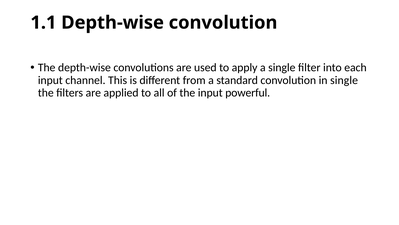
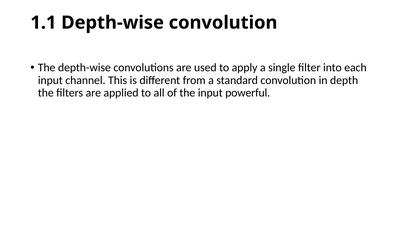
in single: single -> depth
